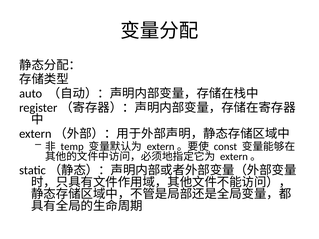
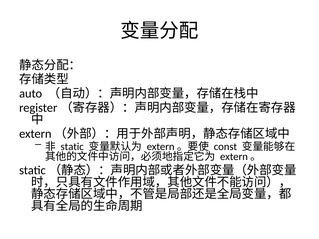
temp: temp -> static
